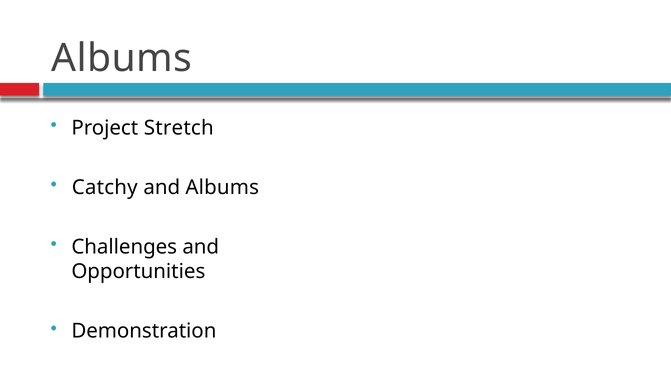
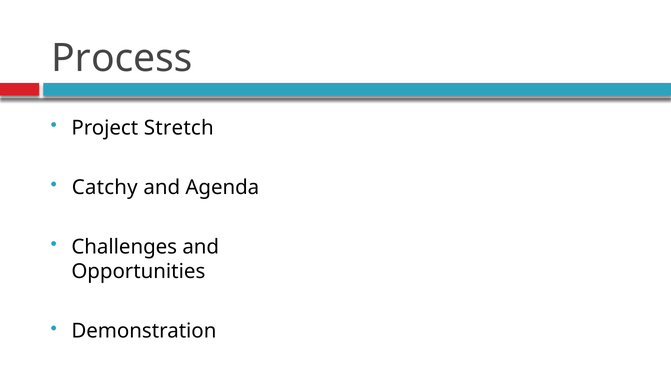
Albums at (122, 58): Albums -> Process
and Albums: Albums -> Agenda
